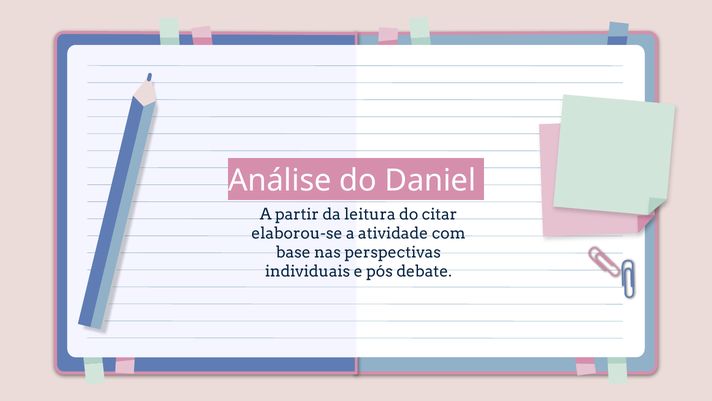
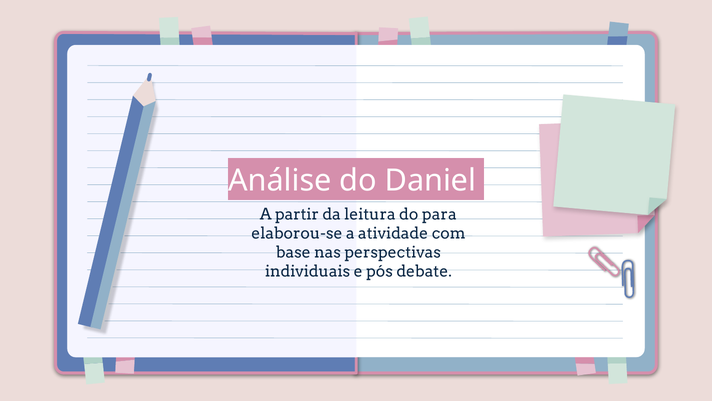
citar: citar -> para
